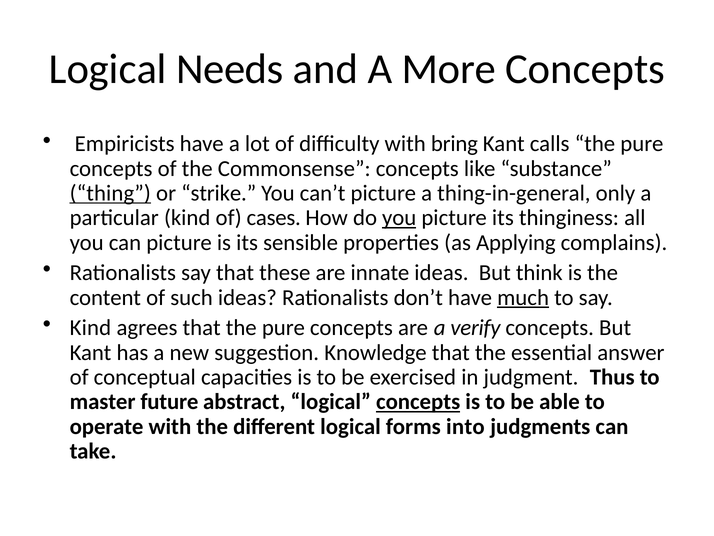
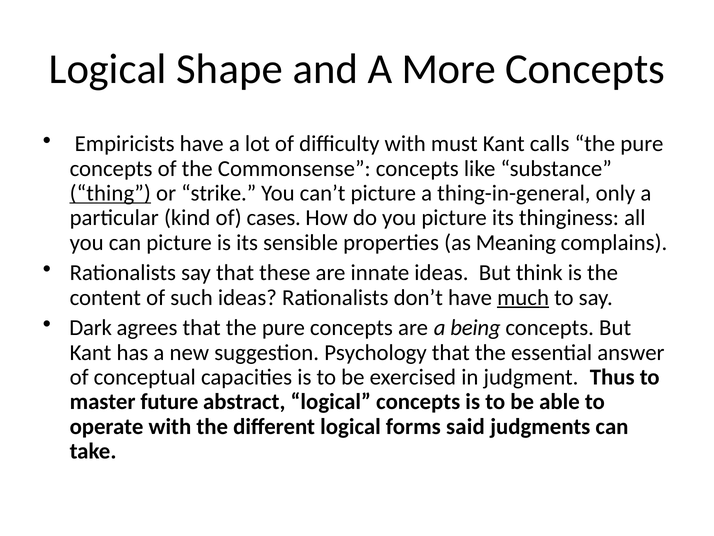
Needs: Needs -> Shape
bring: bring -> must
you at (399, 218) underline: present -> none
Applying: Applying -> Meaning
Kind at (90, 328): Kind -> Dark
verify: verify -> being
Knowledge: Knowledge -> Psychology
concepts at (418, 401) underline: present -> none
into: into -> said
